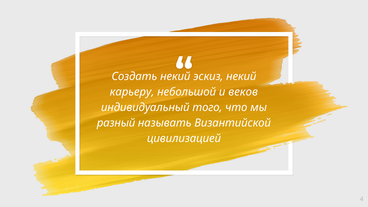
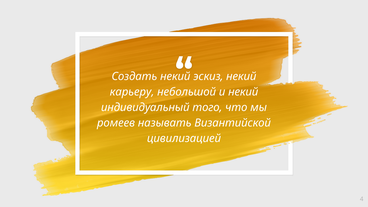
и веков: веков -> некий
разный: разный -> ромеев
